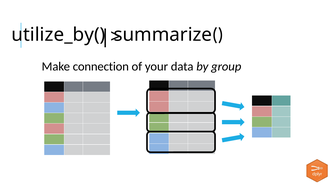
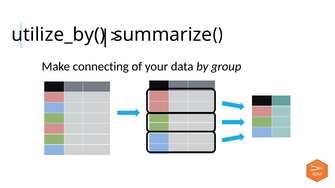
connection: connection -> connecting
